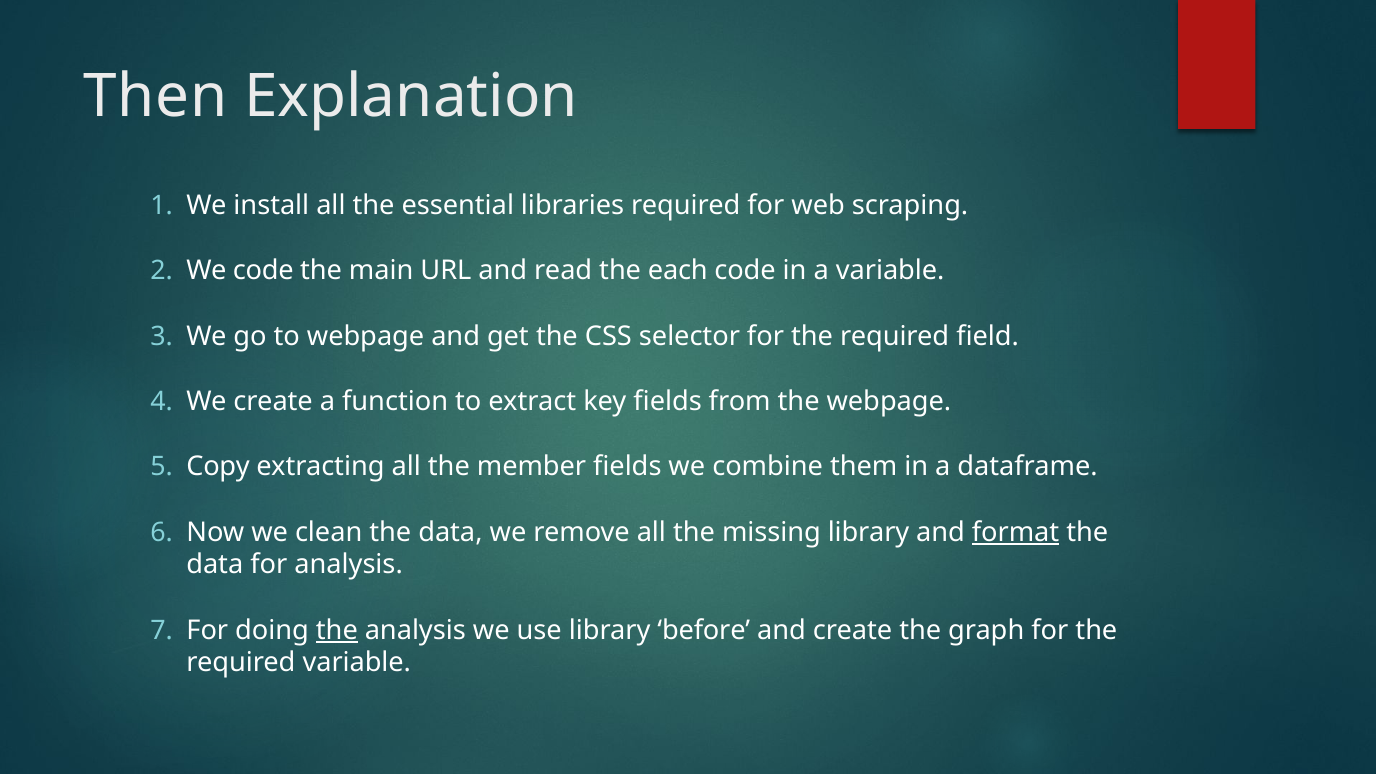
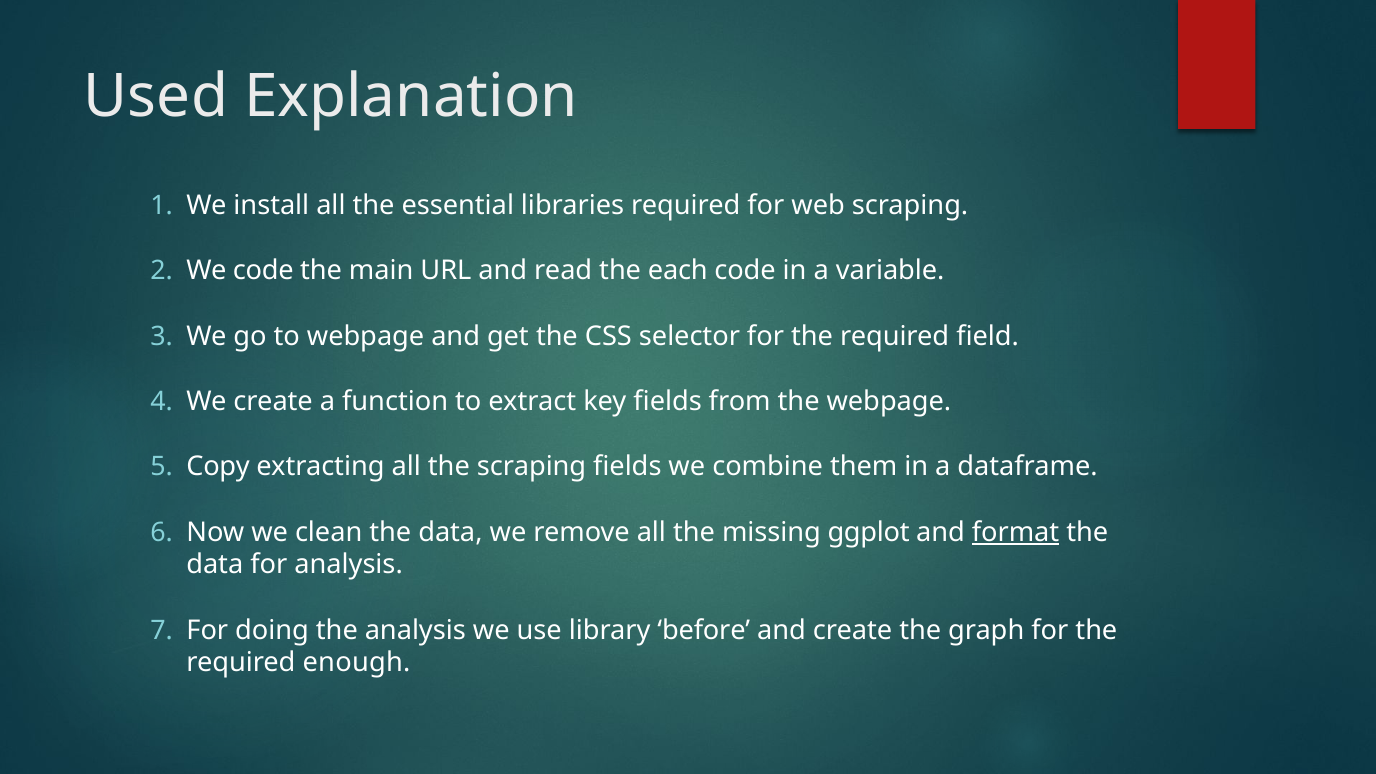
Then: Then -> Used
the member: member -> scraping
missing library: library -> ggplot
the at (337, 630) underline: present -> none
required variable: variable -> enough
